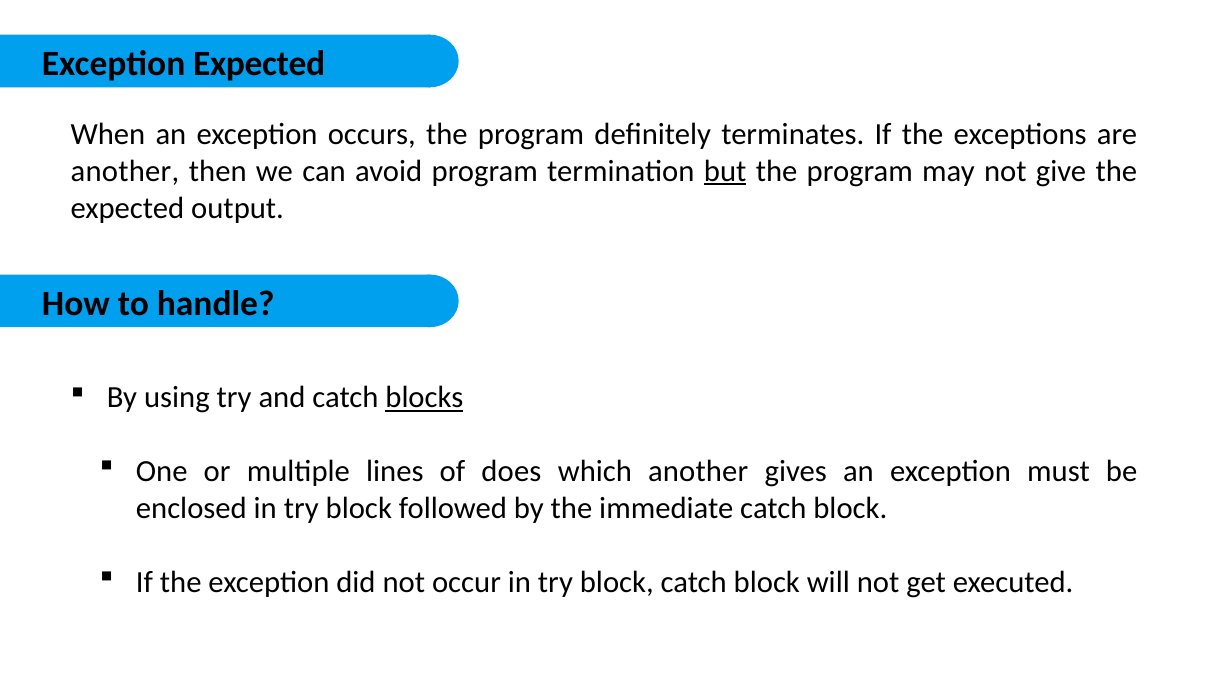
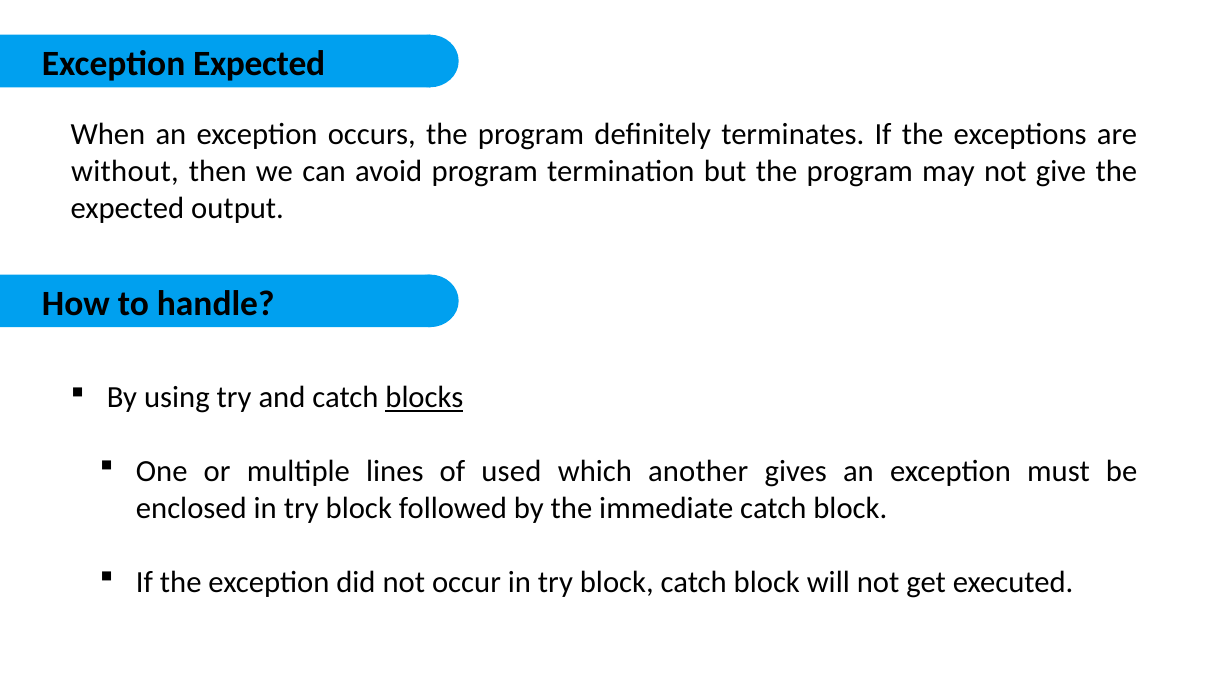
another at (125, 171): another -> without
but underline: present -> none
does: does -> used
